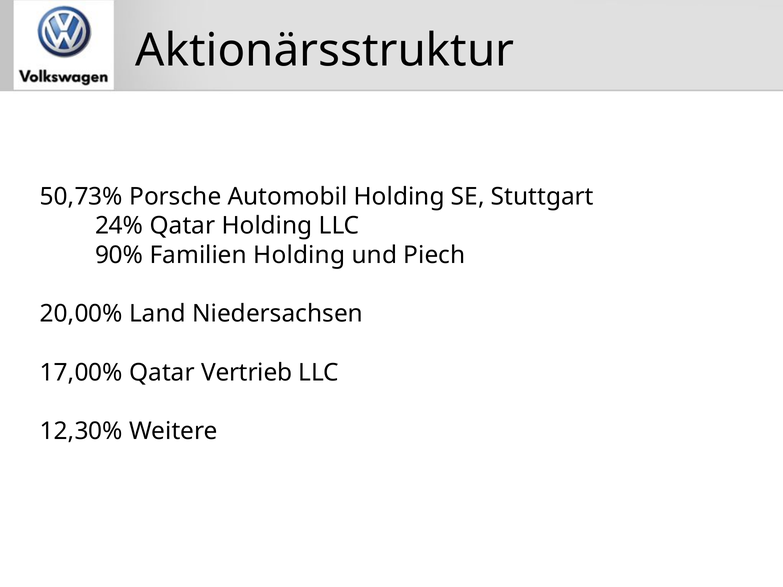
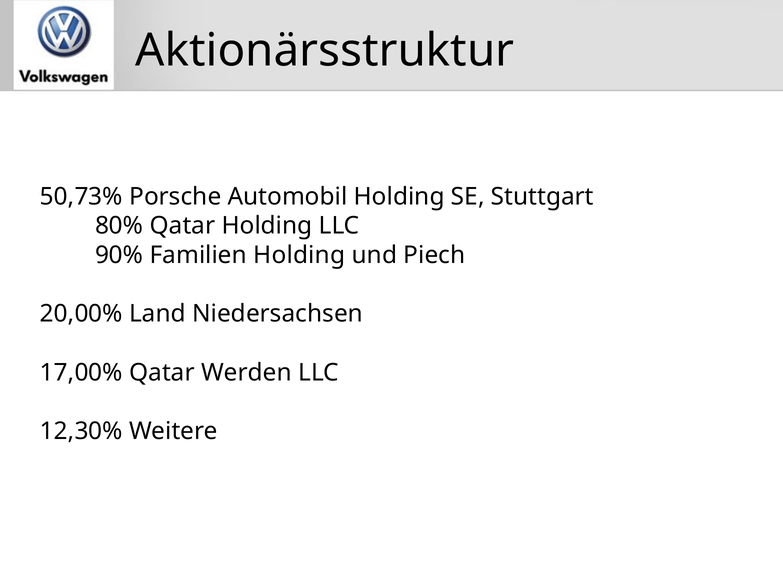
24%: 24% -> 80%
Vertrieb: Vertrieb -> Werden
